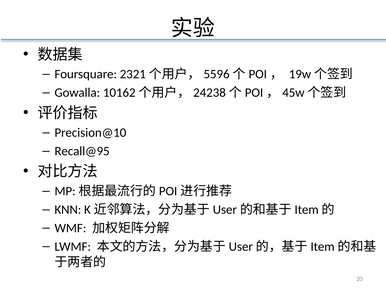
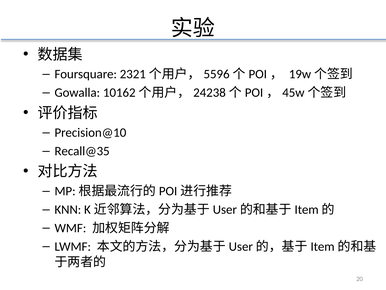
Recall@95: Recall@95 -> Recall@35
